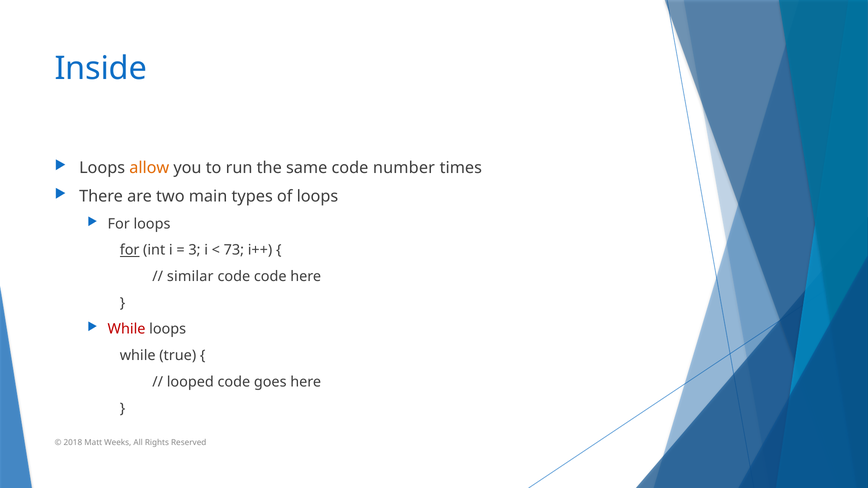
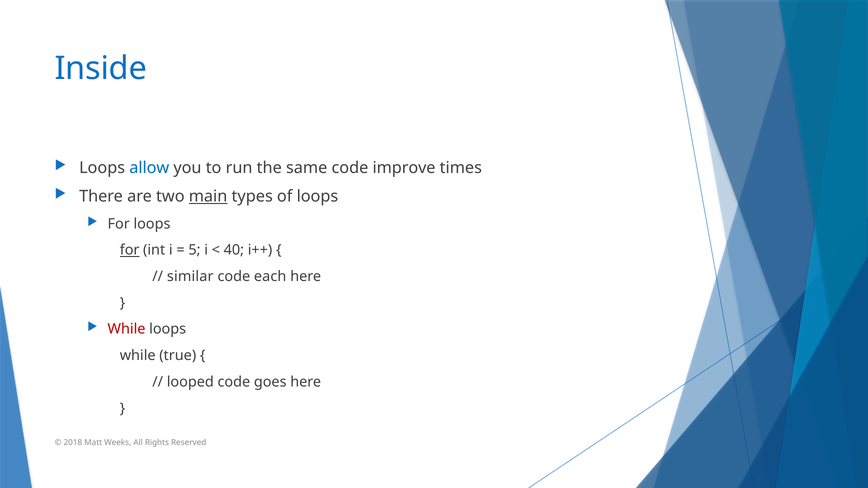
allow colour: orange -> blue
number: number -> improve
main underline: none -> present
3: 3 -> 5
73: 73 -> 40
code code: code -> each
